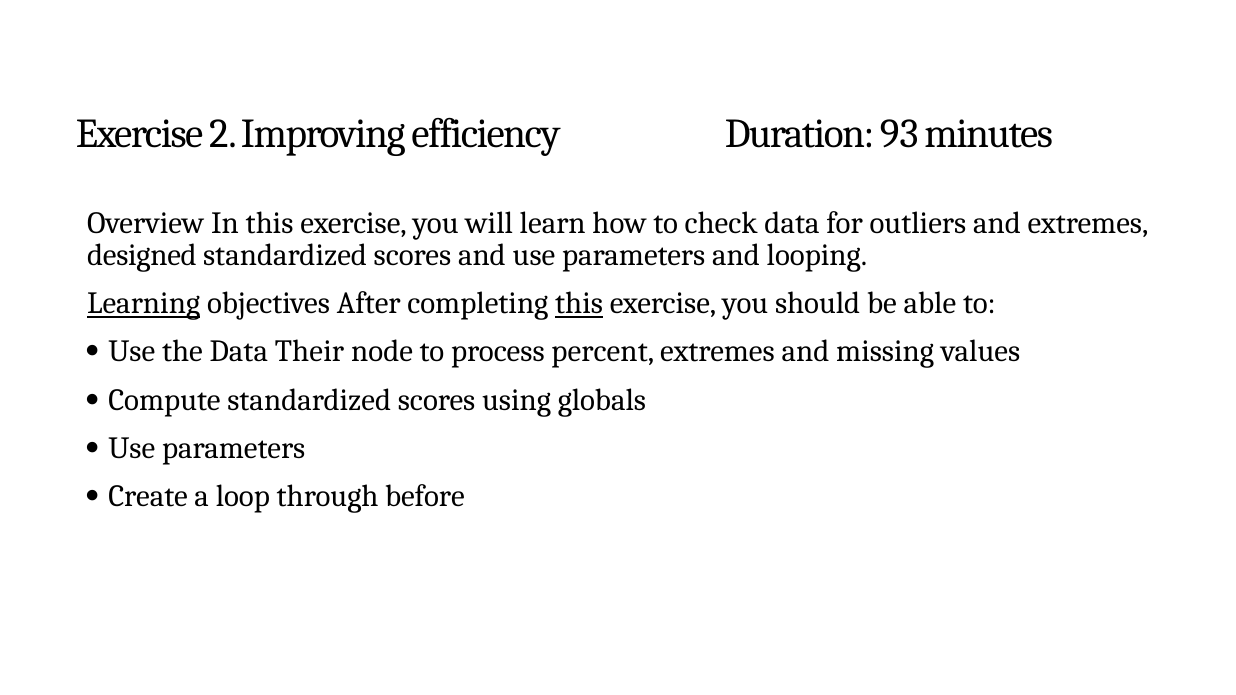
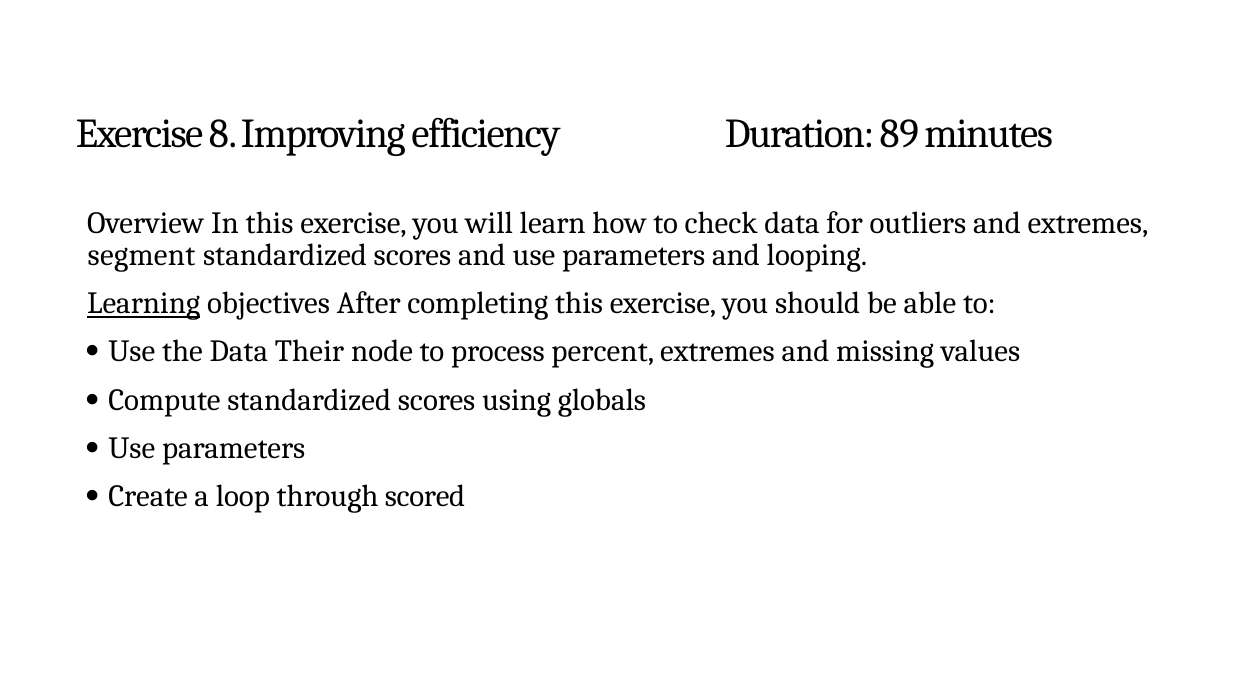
2: 2 -> 8
93: 93 -> 89
designed: designed -> segment
this at (579, 303) underline: present -> none
before: before -> scored
